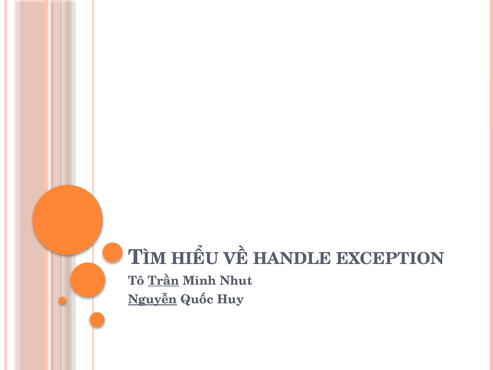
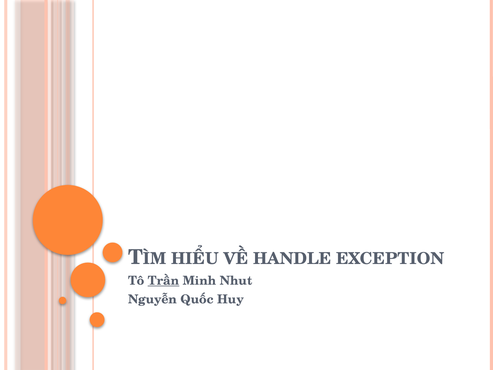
Nguyễn underline: present -> none
